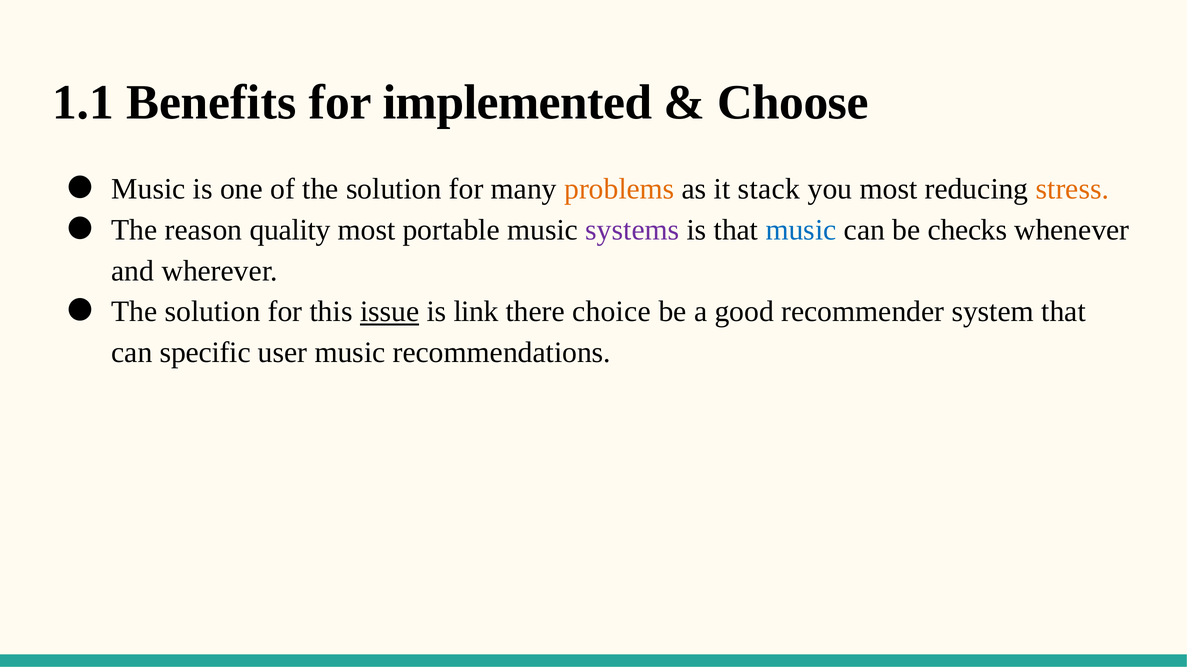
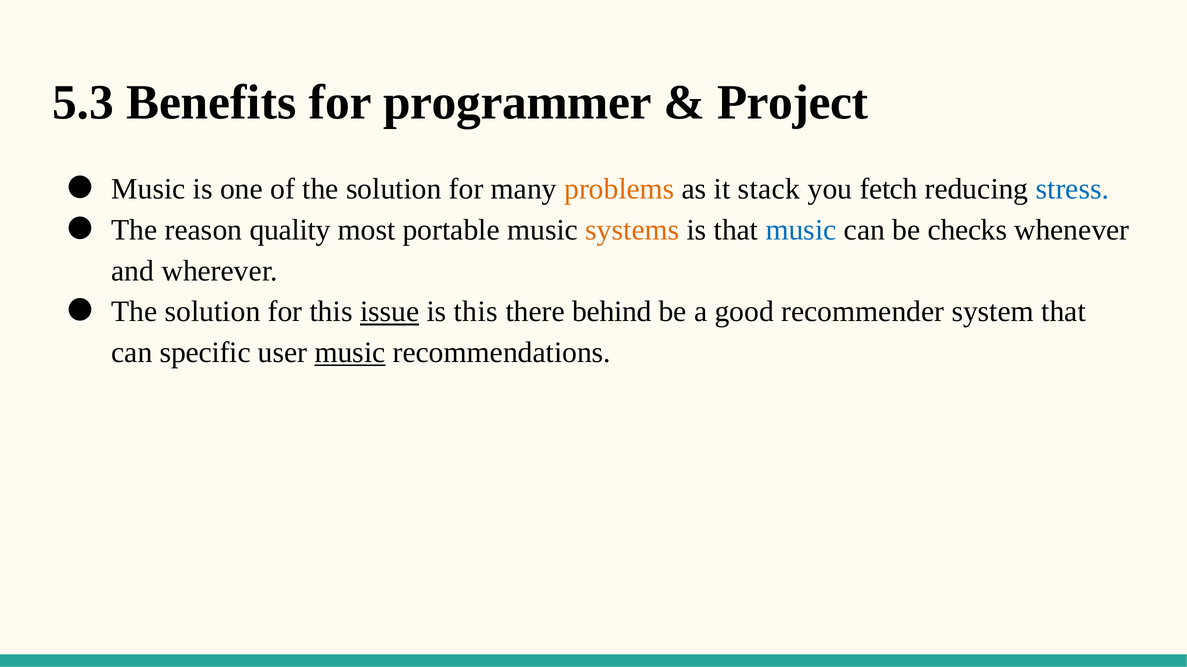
1.1: 1.1 -> 5.3
implemented: implemented -> programmer
Choose: Choose -> Project
you most: most -> fetch
stress colour: orange -> blue
systems colour: purple -> orange
is link: link -> this
choice: choice -> behind
music at (350, 353) underline: none -> present
